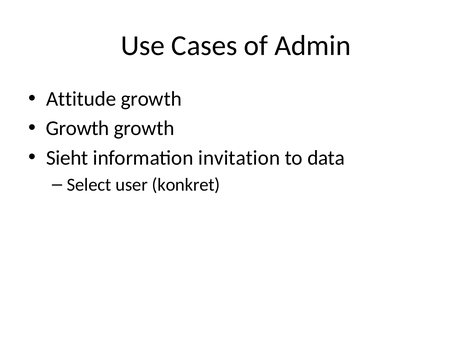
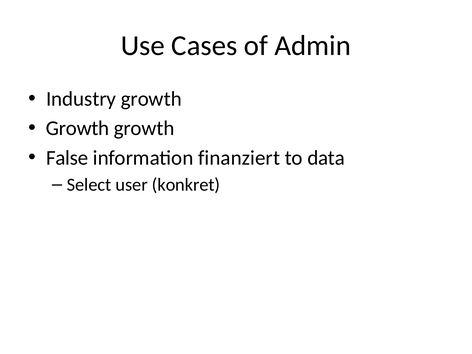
Attitude: Attitude -> Industry
Sieht: Sieht -> False
invitation: invitation -> finanziert
